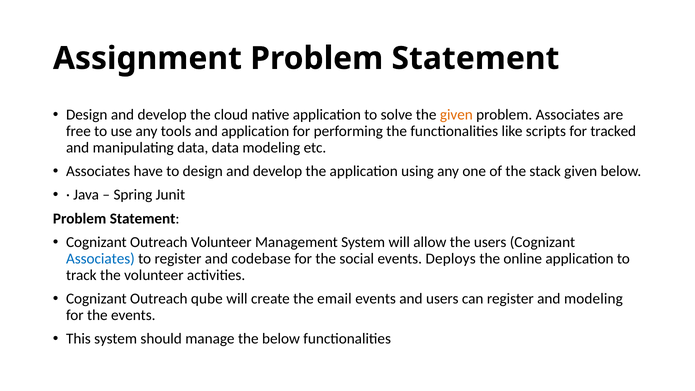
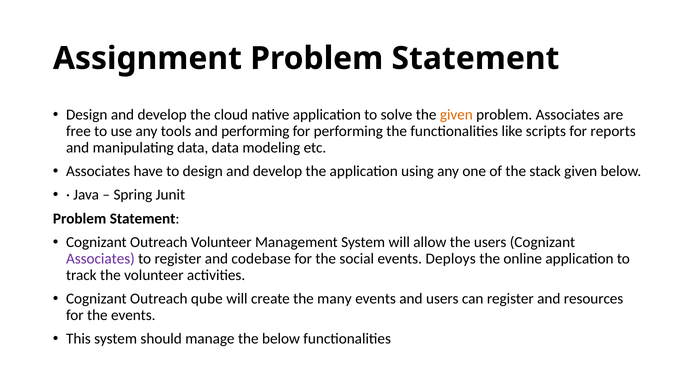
and application: application -> performing
tracked: tracked -> reports
Associates at (100, 259) colour: blue -> purple
email: email -> many
and modeling: modeling -> resources
